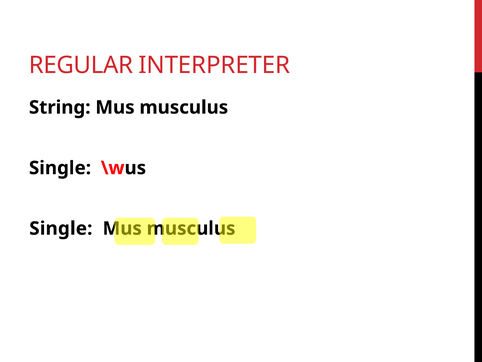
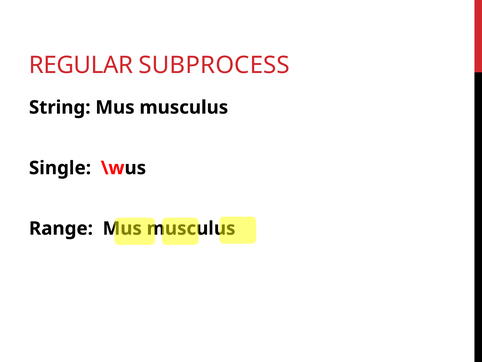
INTERPRETER: INTERPRETER -> SUBPROCESS
Single at (61, 228): Single -> Range
